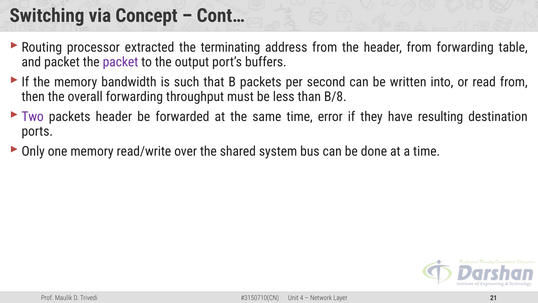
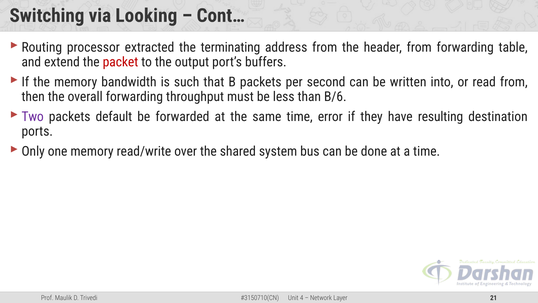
Concept: Concept -> Looking
and packet: packet -> extend
packet at (120, 62) colour: purple -> red
B/8: B/8 -> B/6
packets header: header -> default
